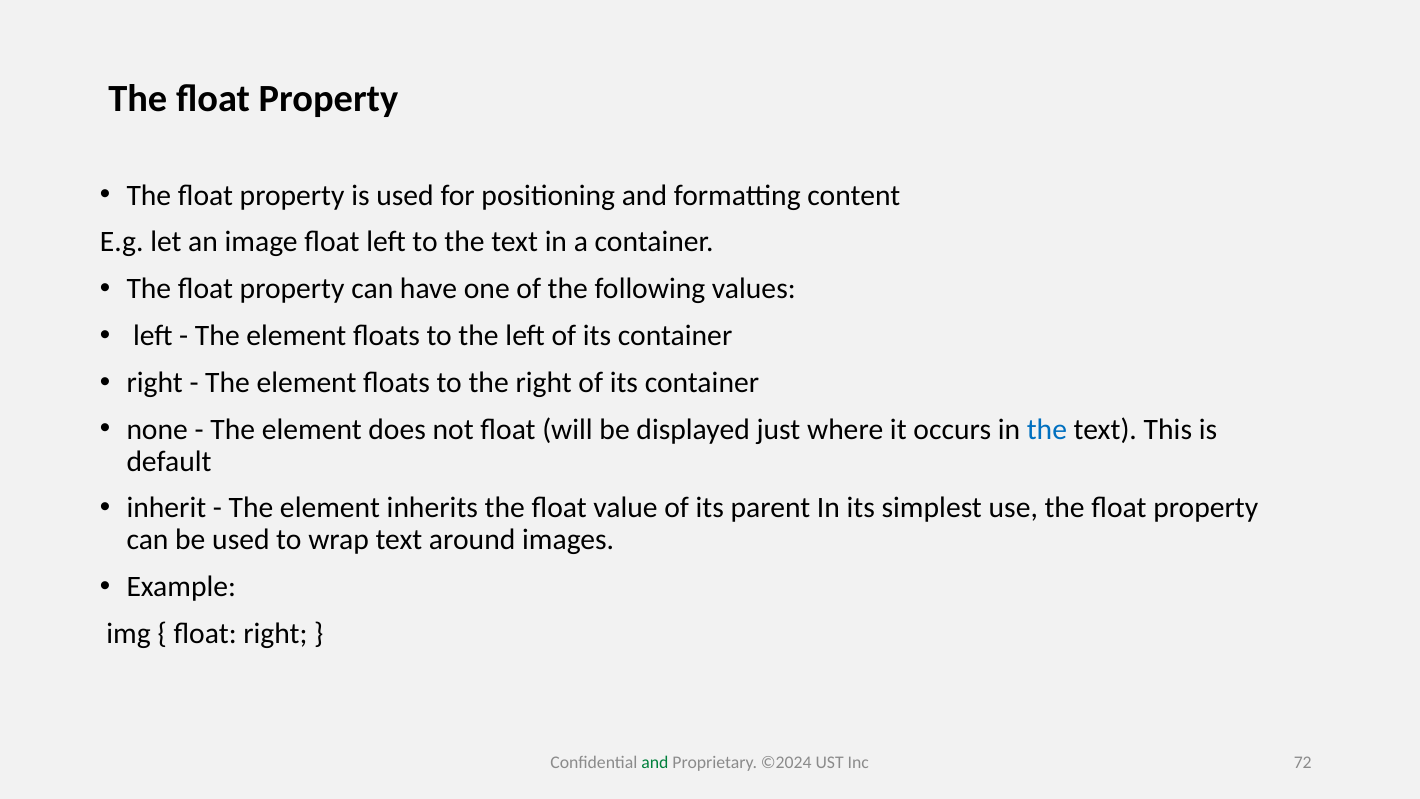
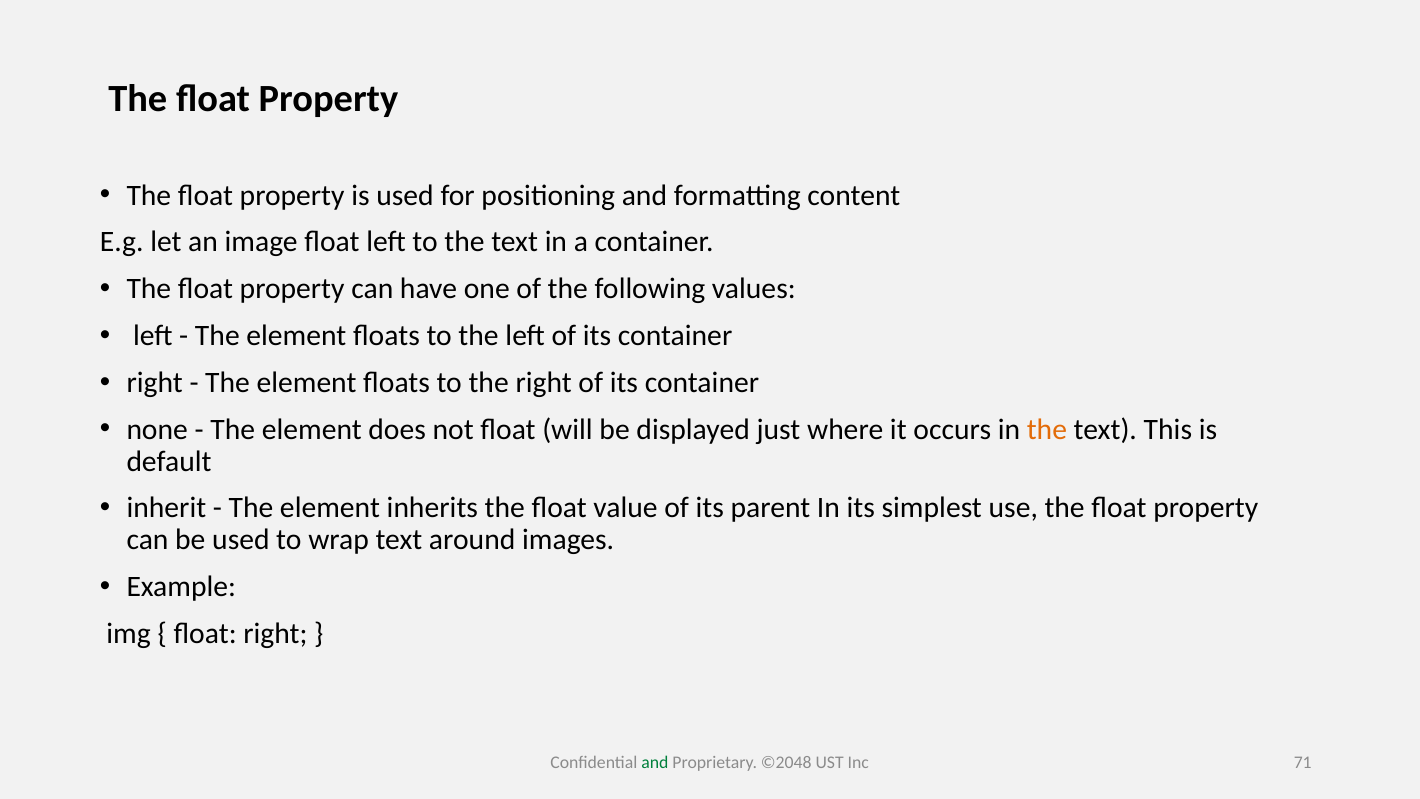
the at (1047, 429) colour: blue -> orange
©2024: ©2024 -> ©2048
72: 72 -> 71
